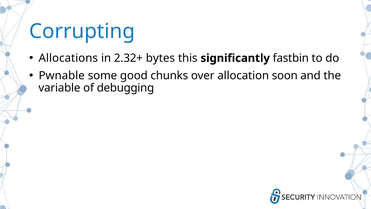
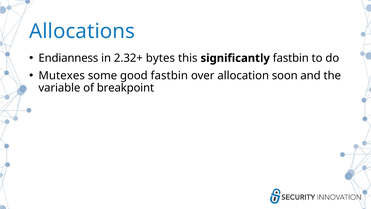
Corrupting: Corrupting -> Allocations
Allocations: Allocations -> Endianness
Pwnable: Pwnable -> Mutexes
good chunks: chunks -> fastbin
debugging: debugging -> breakpoint
